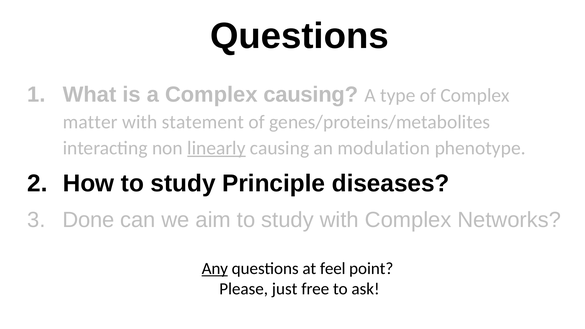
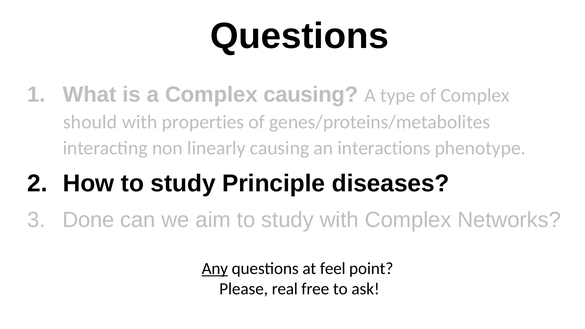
matter: matter -> should
statement: statement -> properties
linearly underline: present -> none
modulation: modulation -> interactions
just: just -> real
